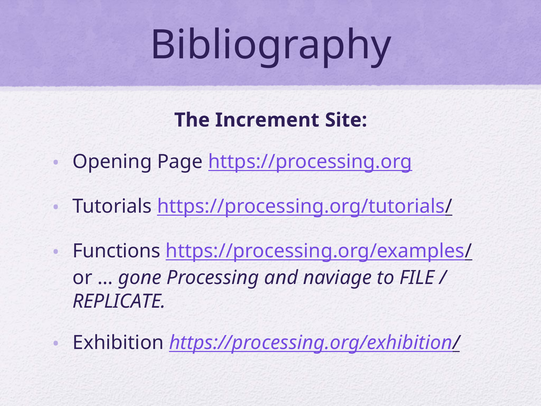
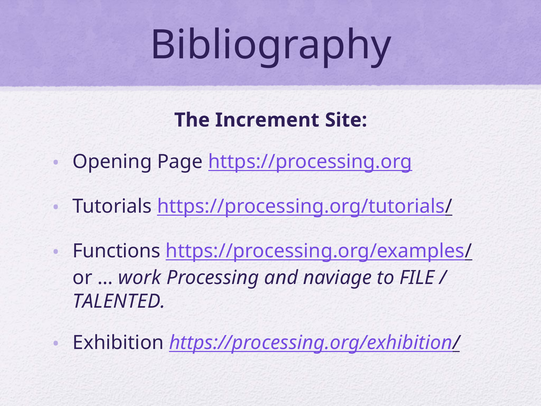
gone: gone -> work
REPLICATE: REPLICATE -> TALENTED
